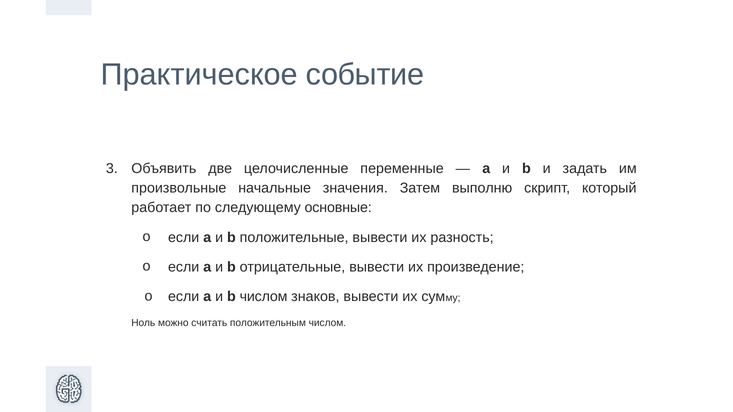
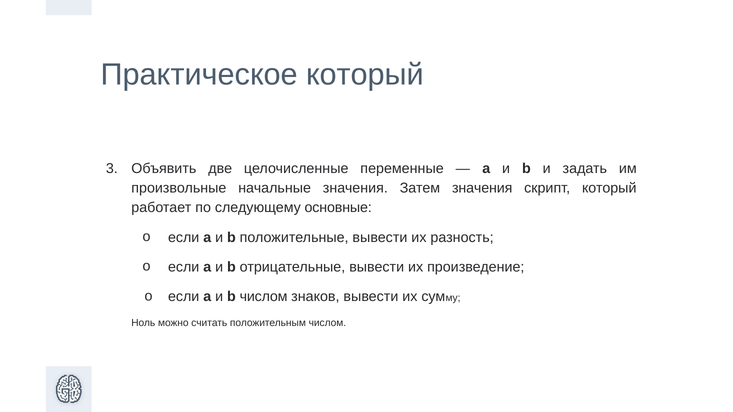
Практическое событие: событие -> который
Затем выполню: выполню -> значения
